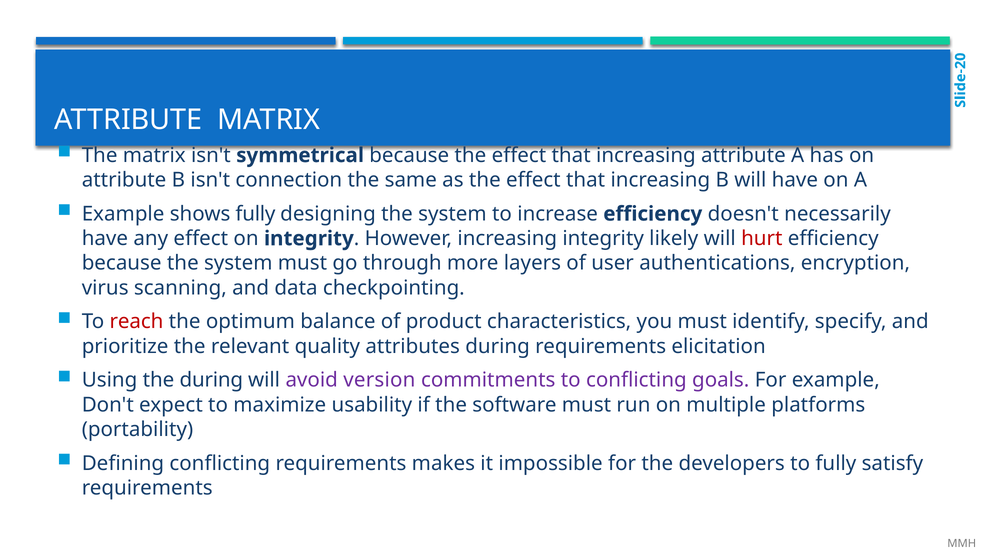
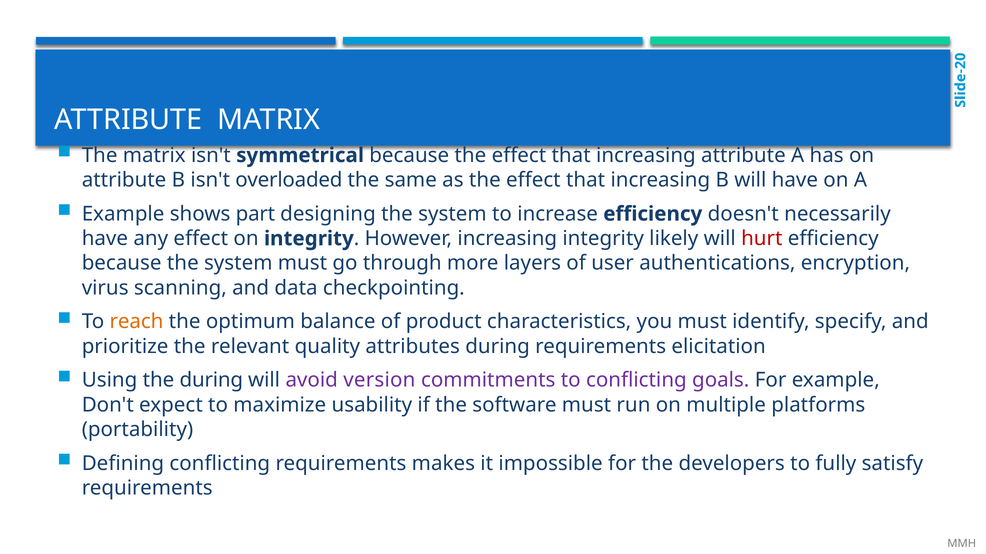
connection: connection -> overloaded
shows fully: fully -> part
reach colour: red -> orange
